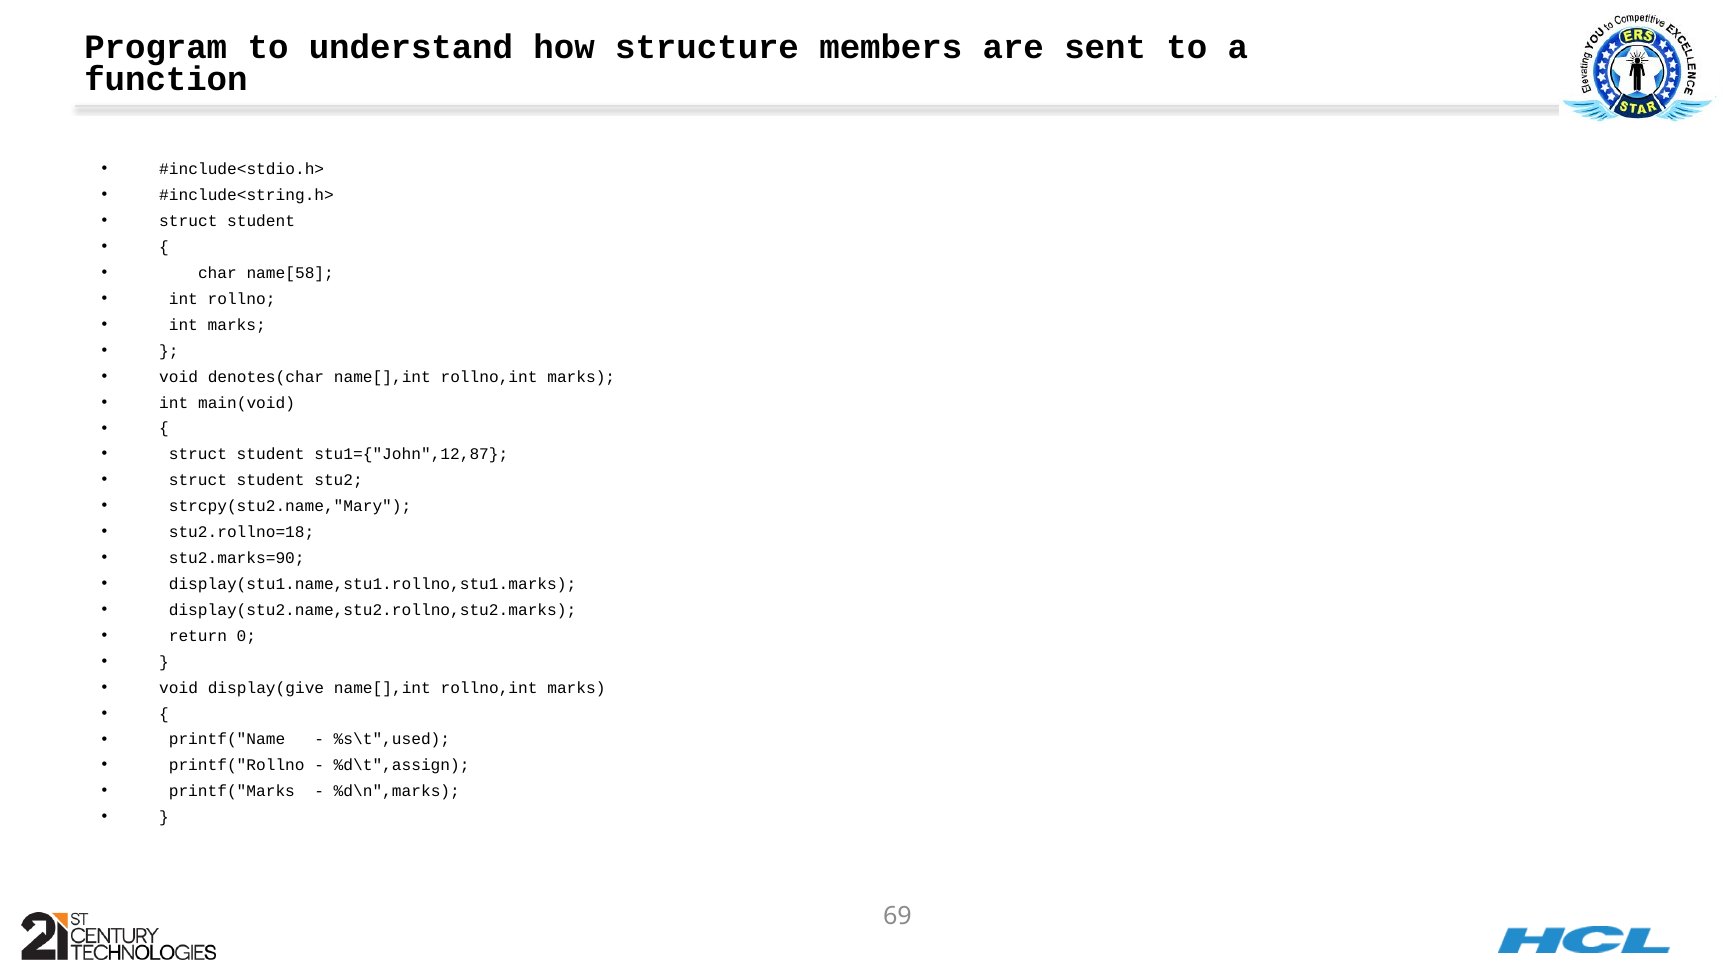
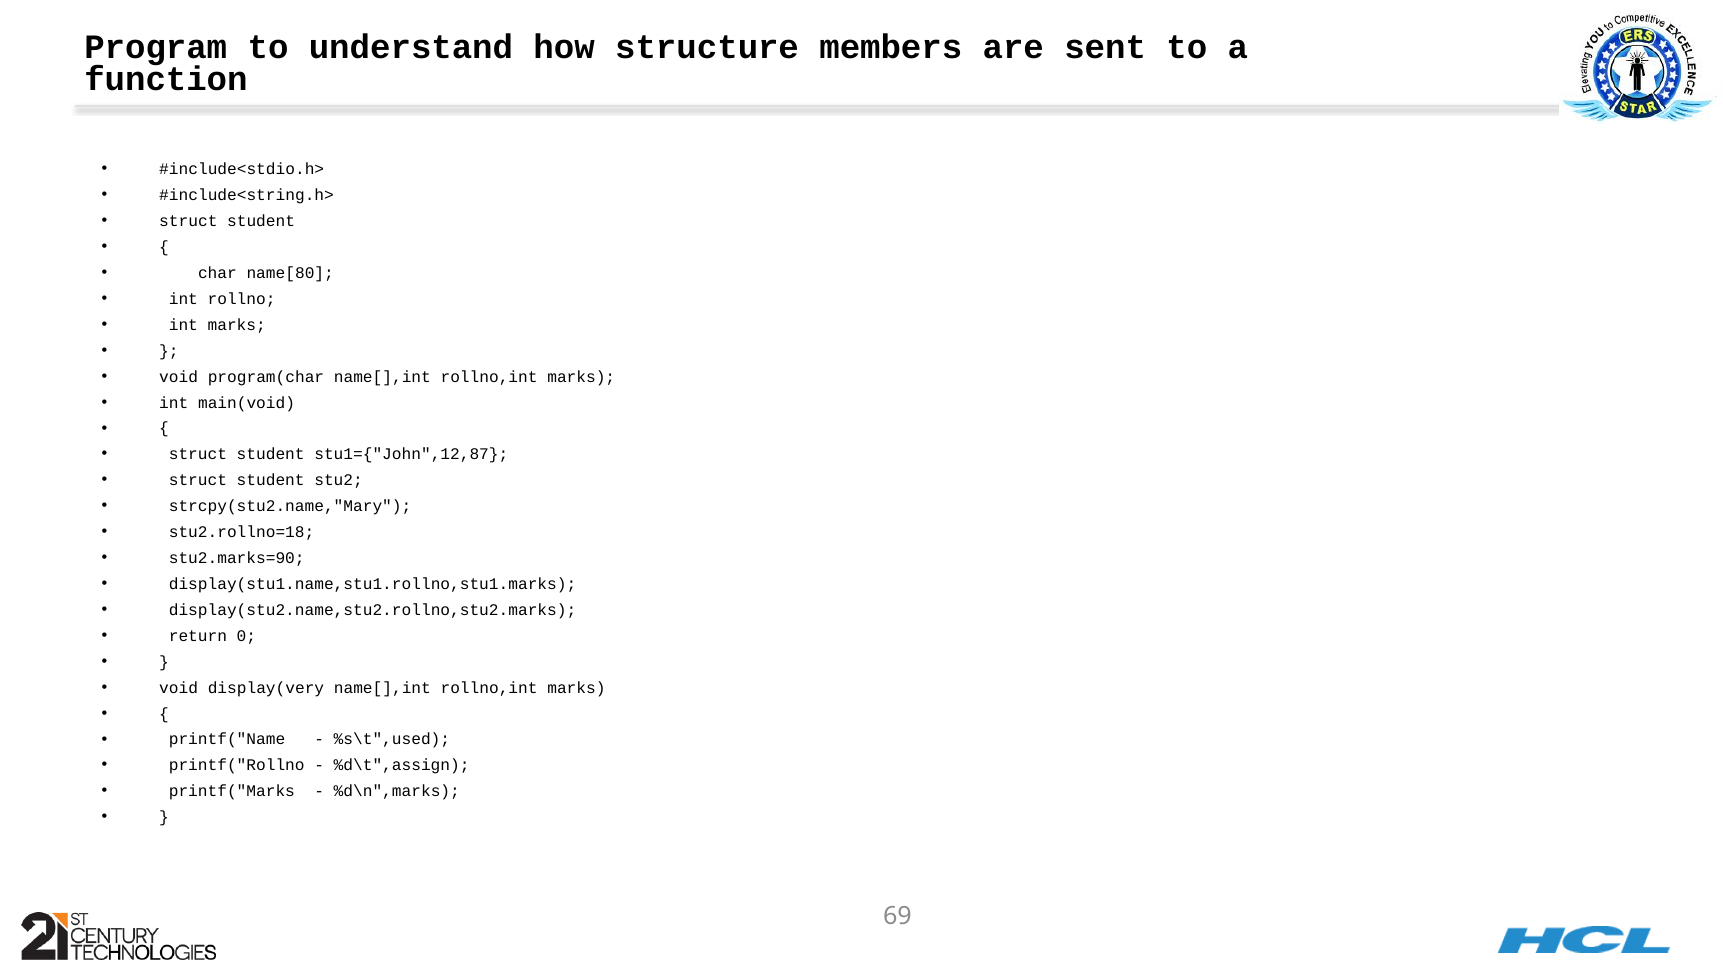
name[58: name[58 -> name[80
denotes(char: denotes(char -> program(char
display(give: display(give -> display(very
